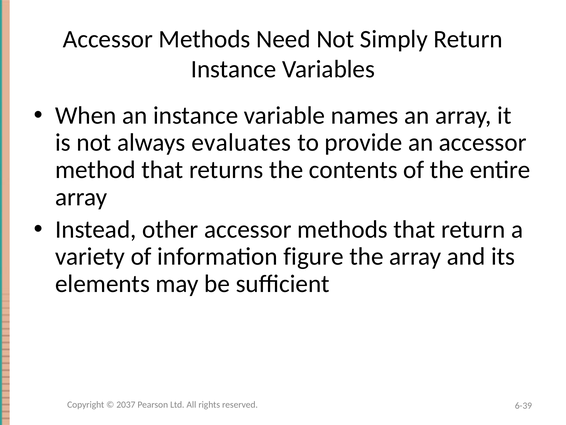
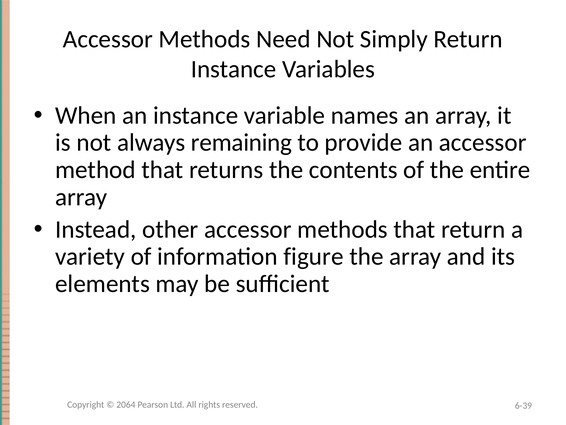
evaluates: evaluates -> remaining
2037: 2037 -> 2064
